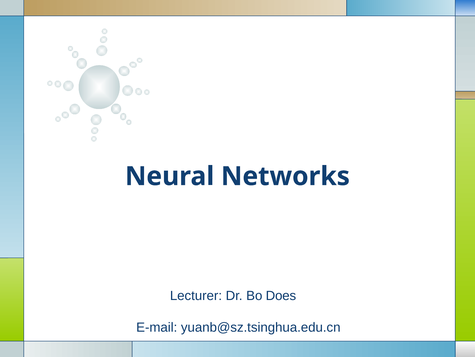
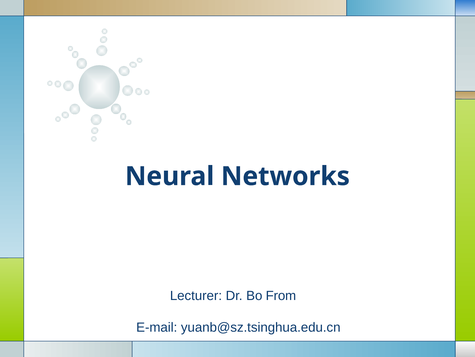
Does: Does -> From
